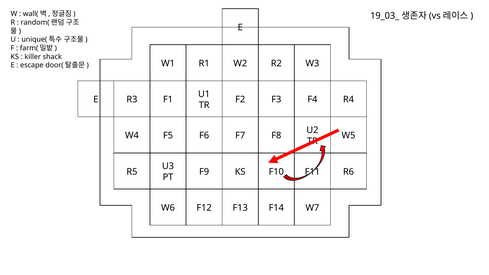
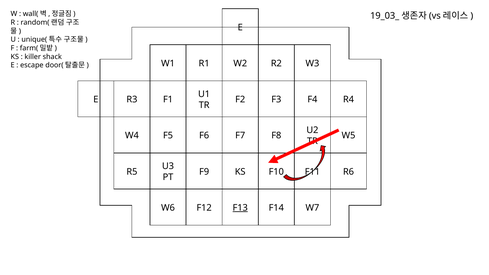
F13 underline: none -> present
